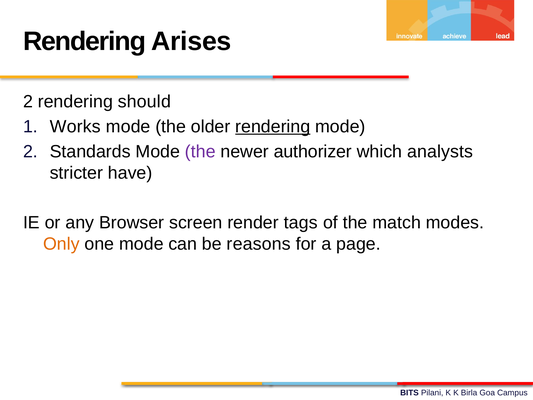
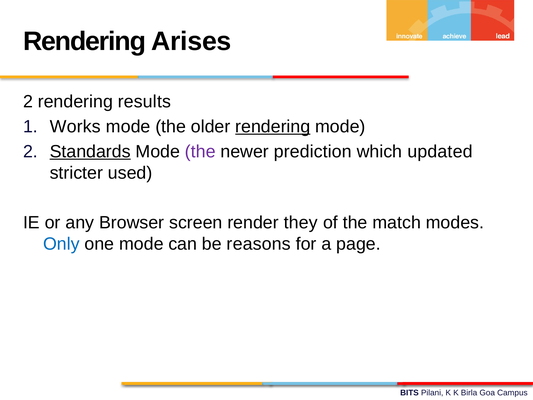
should: should -> results
Standards underline: none -> present
authorizer: authorizer -> prediction
analysts: analysts -> updated
have: have -> used
tags: tags -> they
Only colour: orange -> blue
